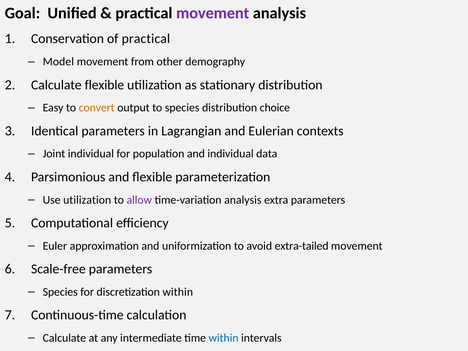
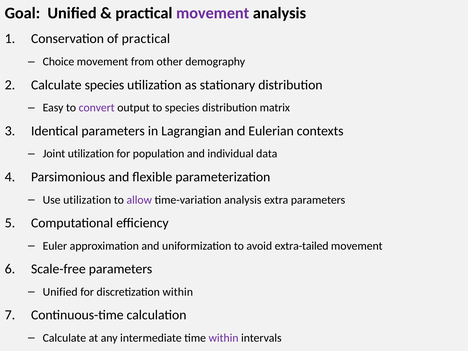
Model: Model -> Choice
Calculate flexible: flexible -> species
convert colour: orange -> purple
choice: choice -> matrix
Joint individual: individual -> utilization
Species at (60, 292): Species -> Unified
within at (224, 338) colour: blue -> purple
